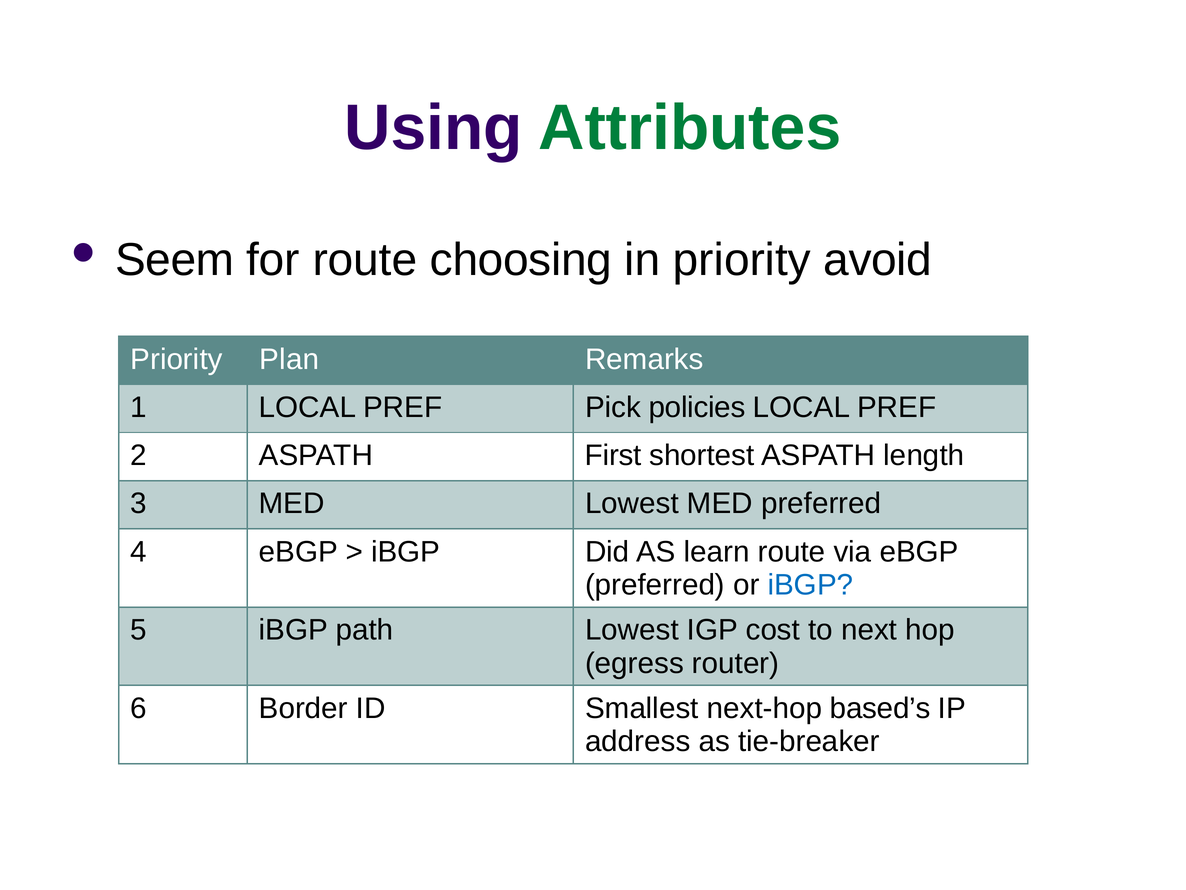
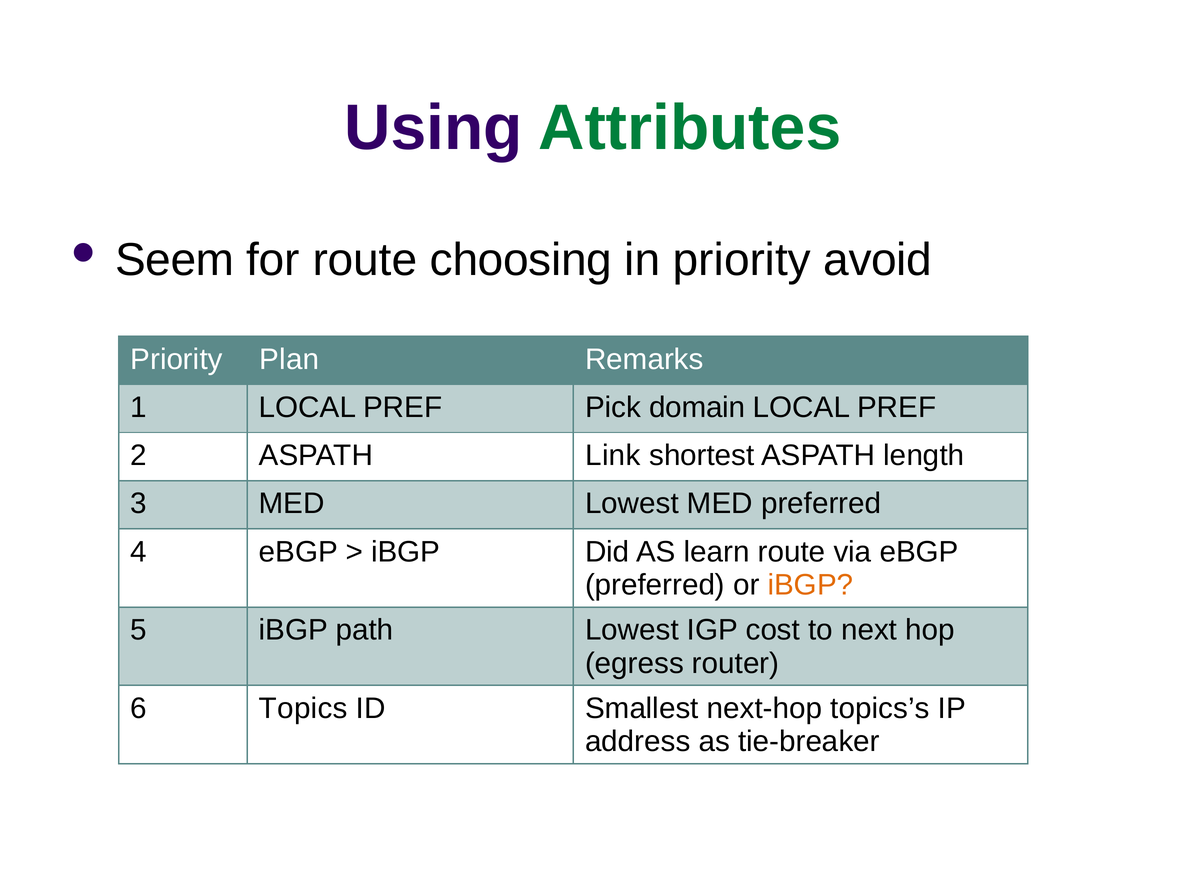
policies: policies -> domain
First: First -> Link
iBGP at (810, 585) colour: blue -> orange
Border: Border -> Topics
based’s: based’s -> topics’s
